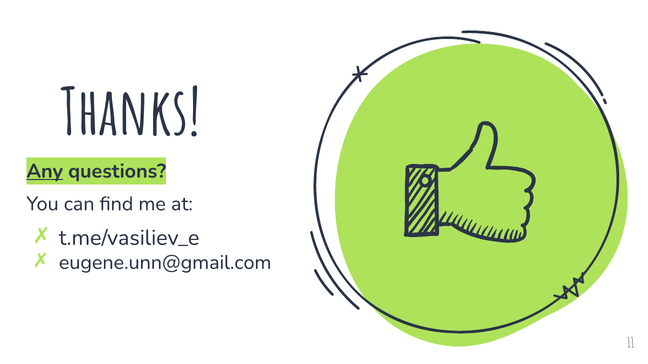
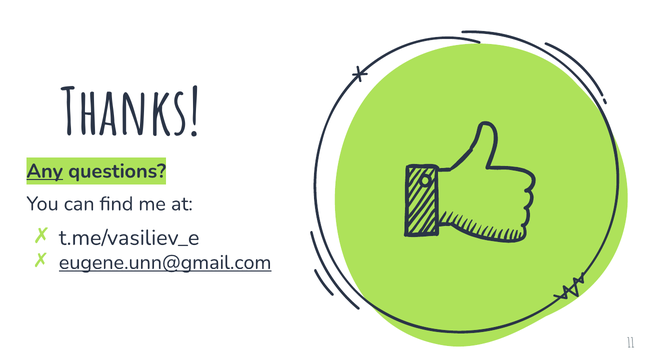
eugene.unn@gmail.com underline: none -> present
